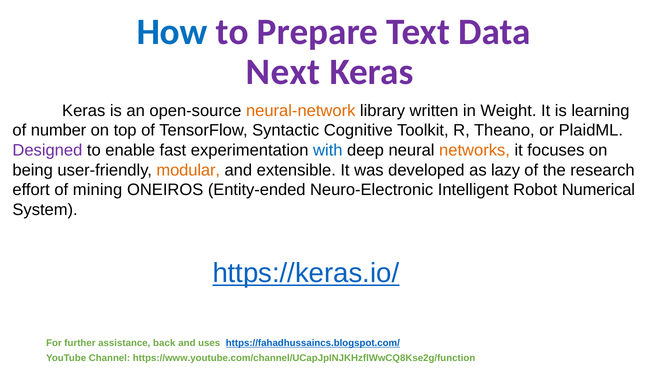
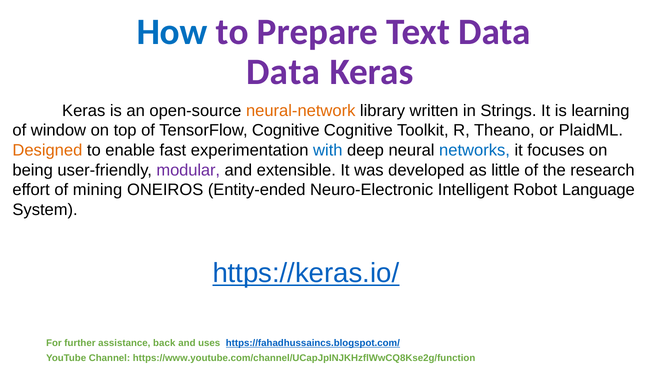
Next at (283, 72): Next -> Data
Weight: Weight -> Strings
number: number -> window
TensorFlow Syntactic: Syntactic -> Cognitive
Designed colour: purple -> orange
networks colour: orange -> blue
modular colour: orange -> purple
lazy: lazy -> little
Numerical: Numerical -> Language
